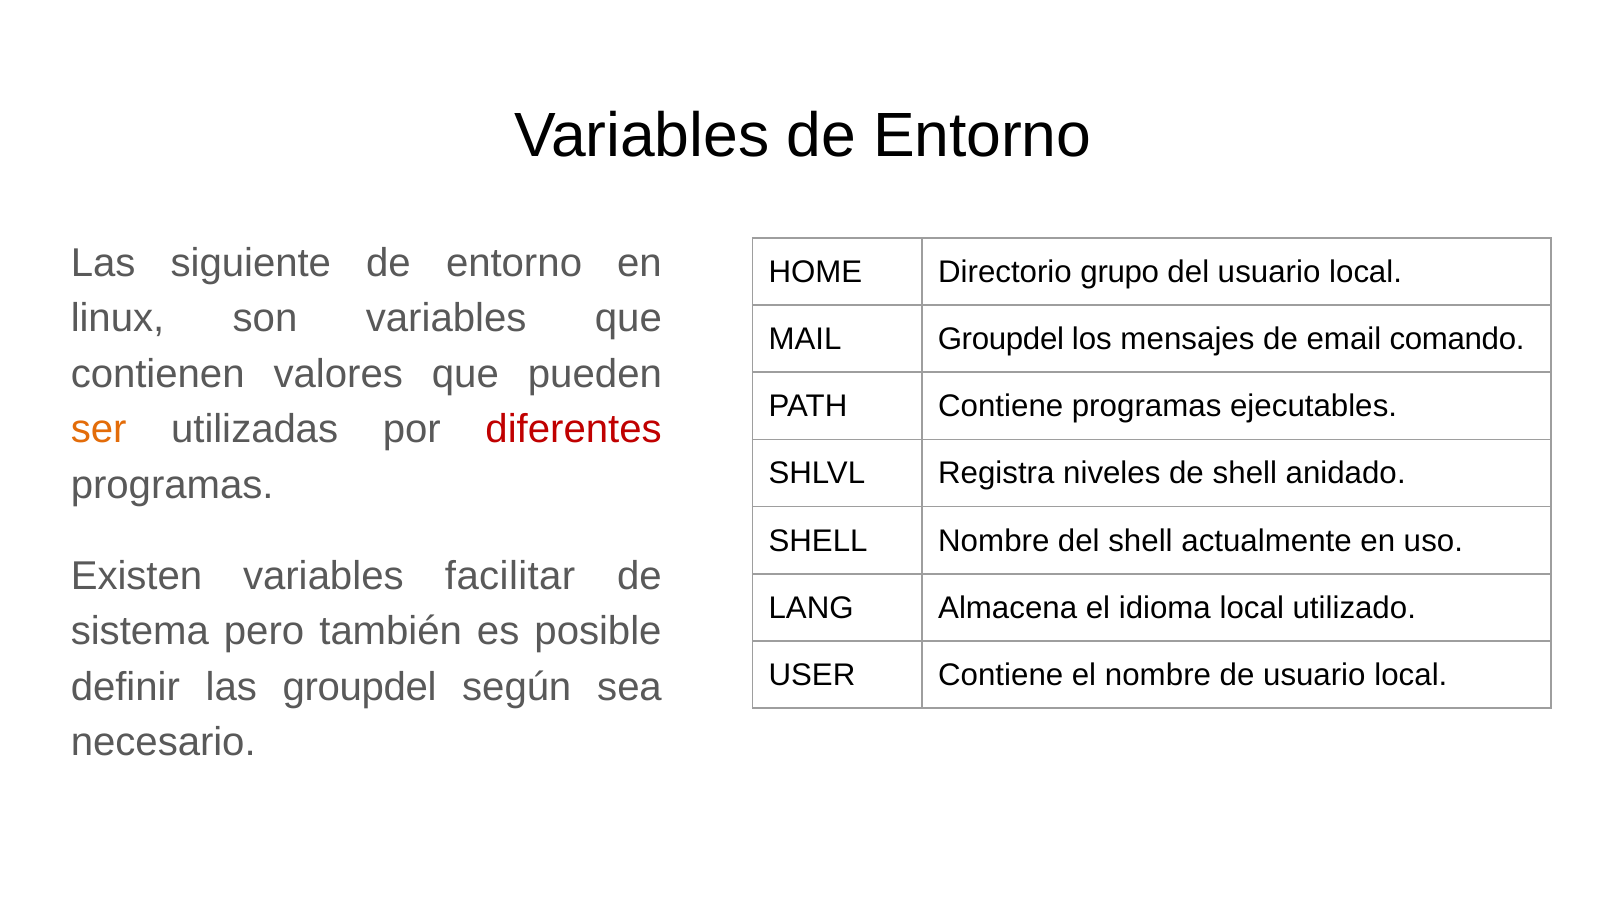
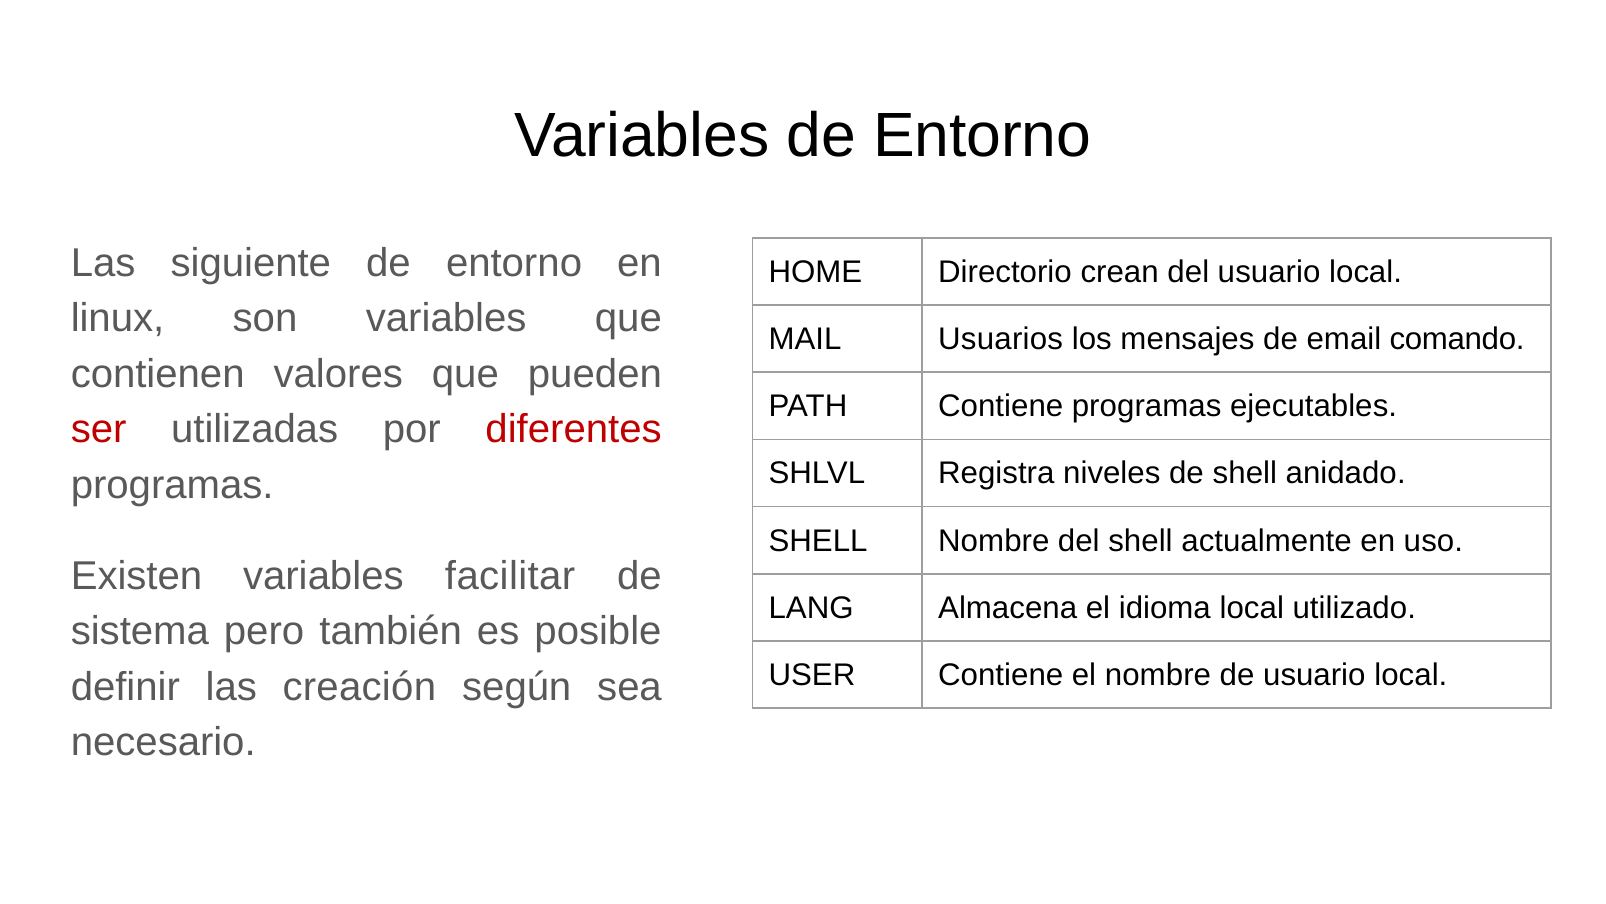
grupo: grupo -> crean
MAIL Groupdel: Groupdel -> Usuarios
ser colour: orange -> red
las groupdel: groupdel -> creación
